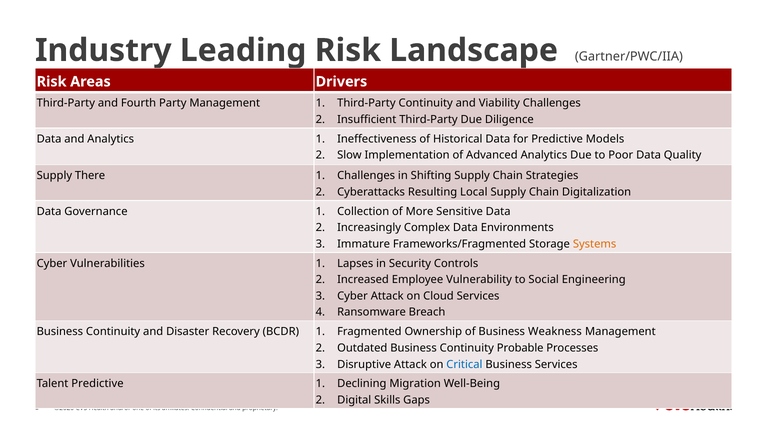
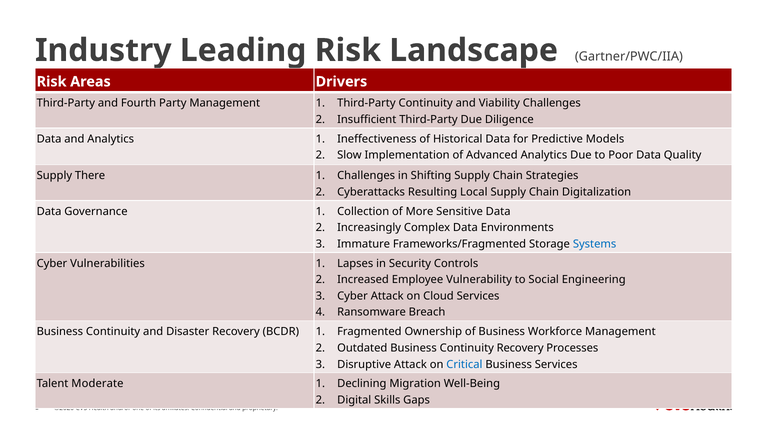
Systems colour: orange -> blue
Weakness: Weakness -> Workforce
Continuity Probable: Probable -> Recovery
Talent Predictive: Predictive -> Moderate
